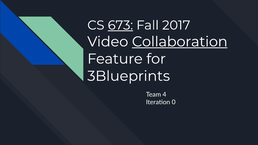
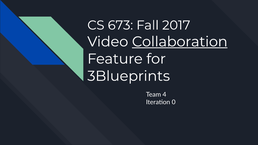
673 underline: present -> none
